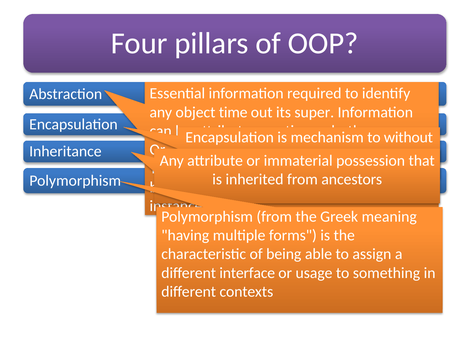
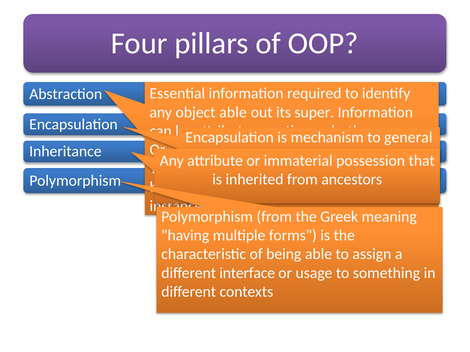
object time: time -> able
to without: without -> general
